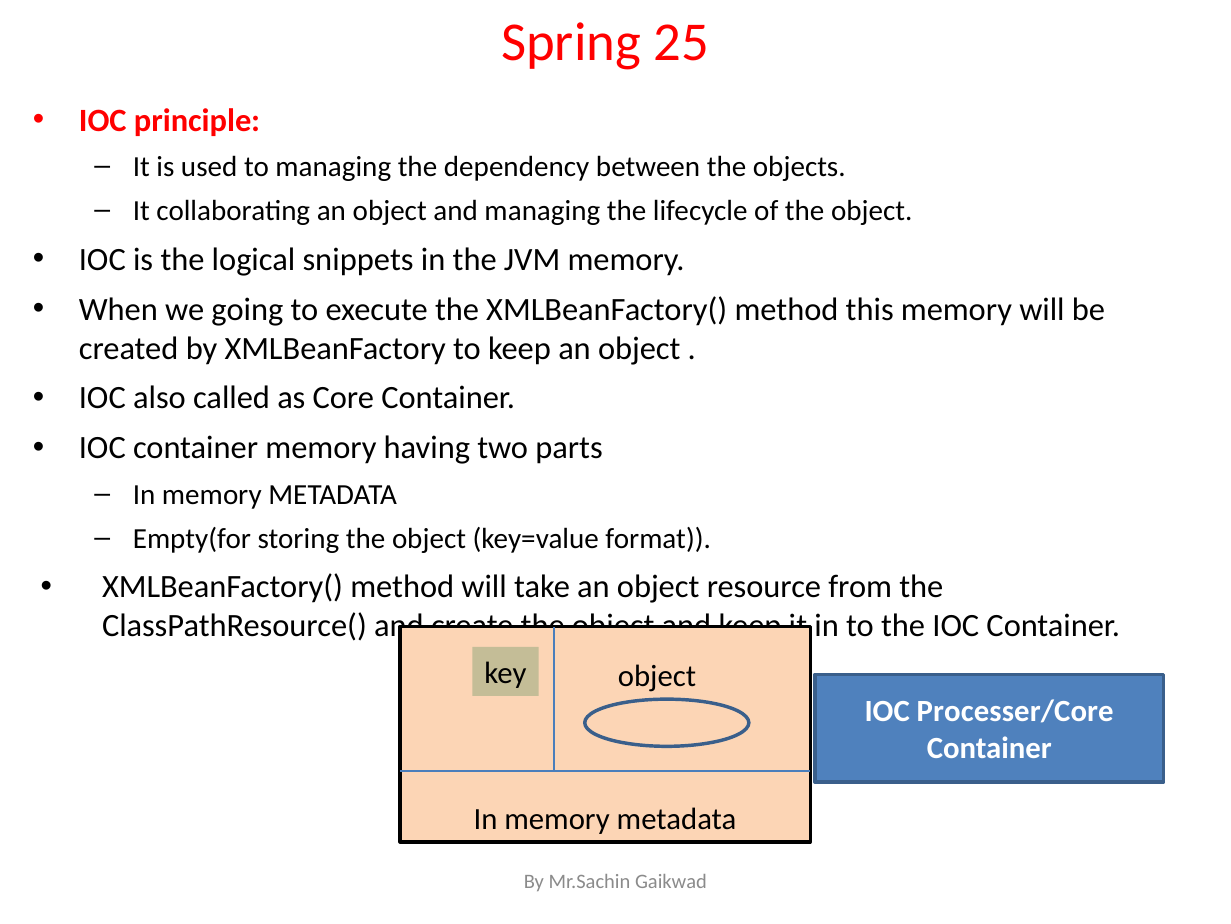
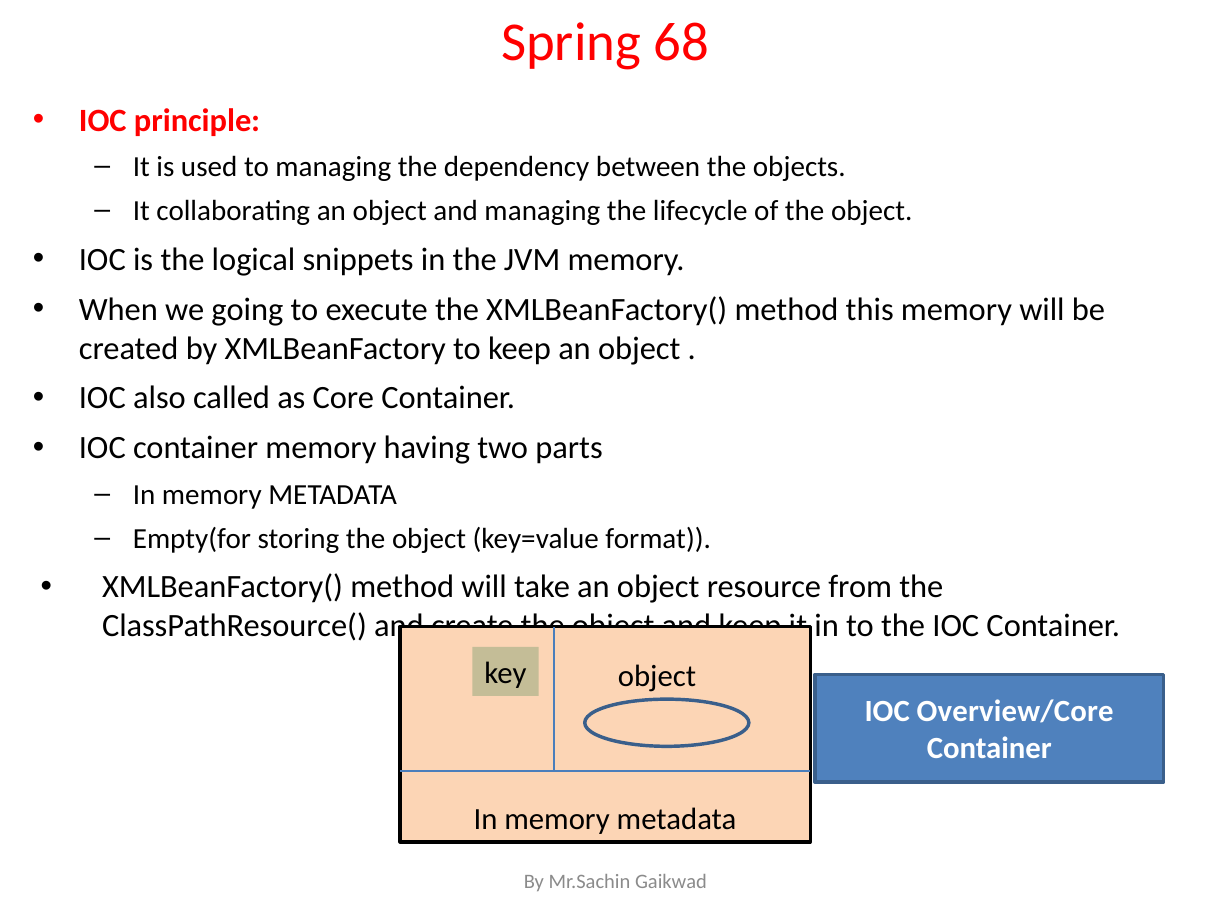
25: 25 -> 68
Processer/Core: Processer/Core -> Overview/Core
